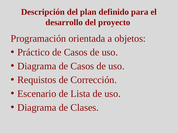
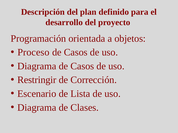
Práctico: Práctico -> Proceso
Requistos: Requistos -> Restringir
